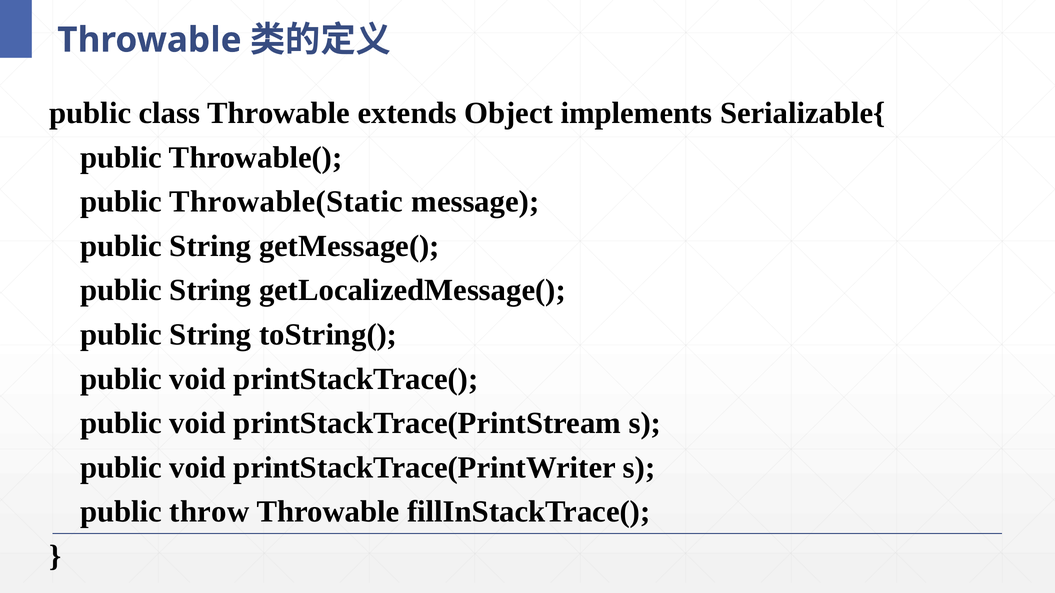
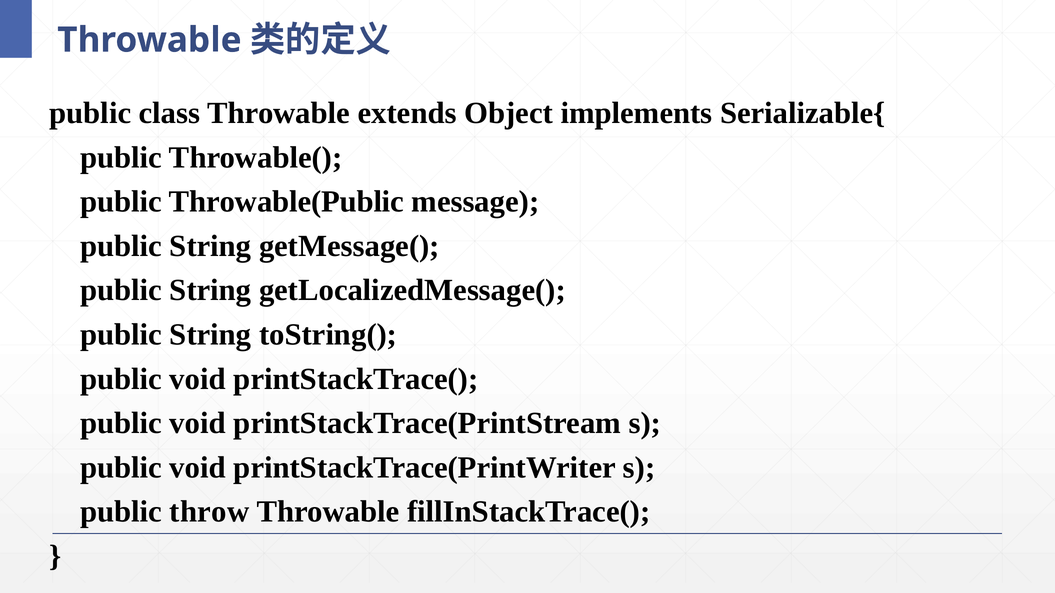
Throwable(Static: Throwable(Static -> Throwable(Public
